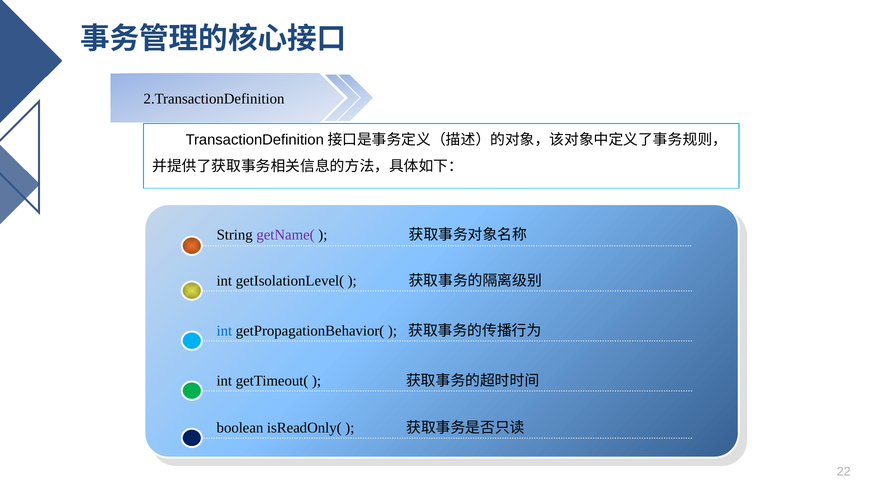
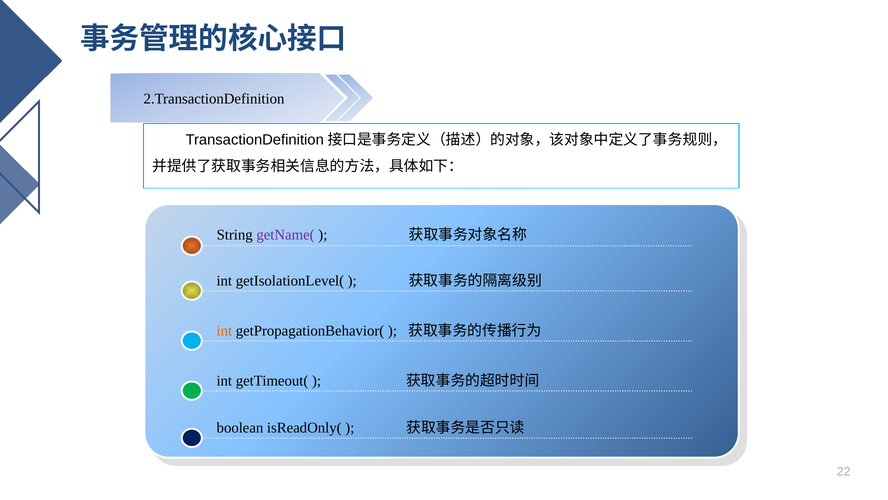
int at (224, 331) colour: blue -> orange
